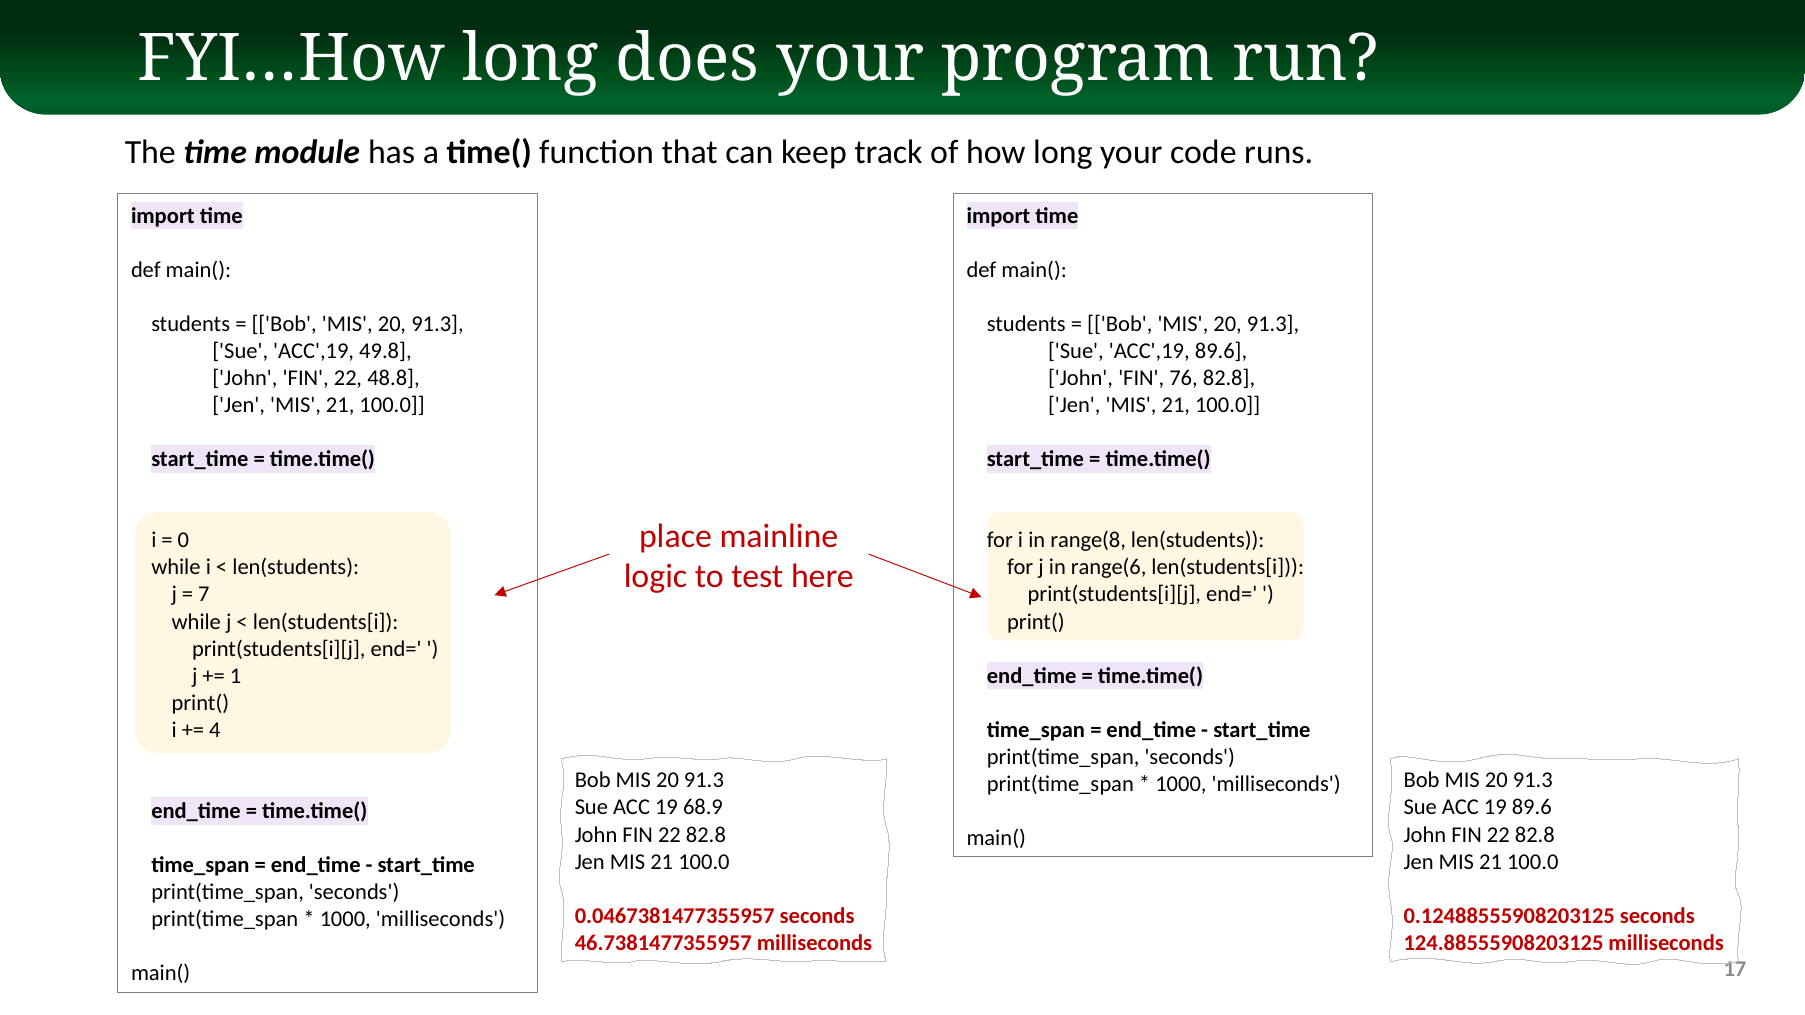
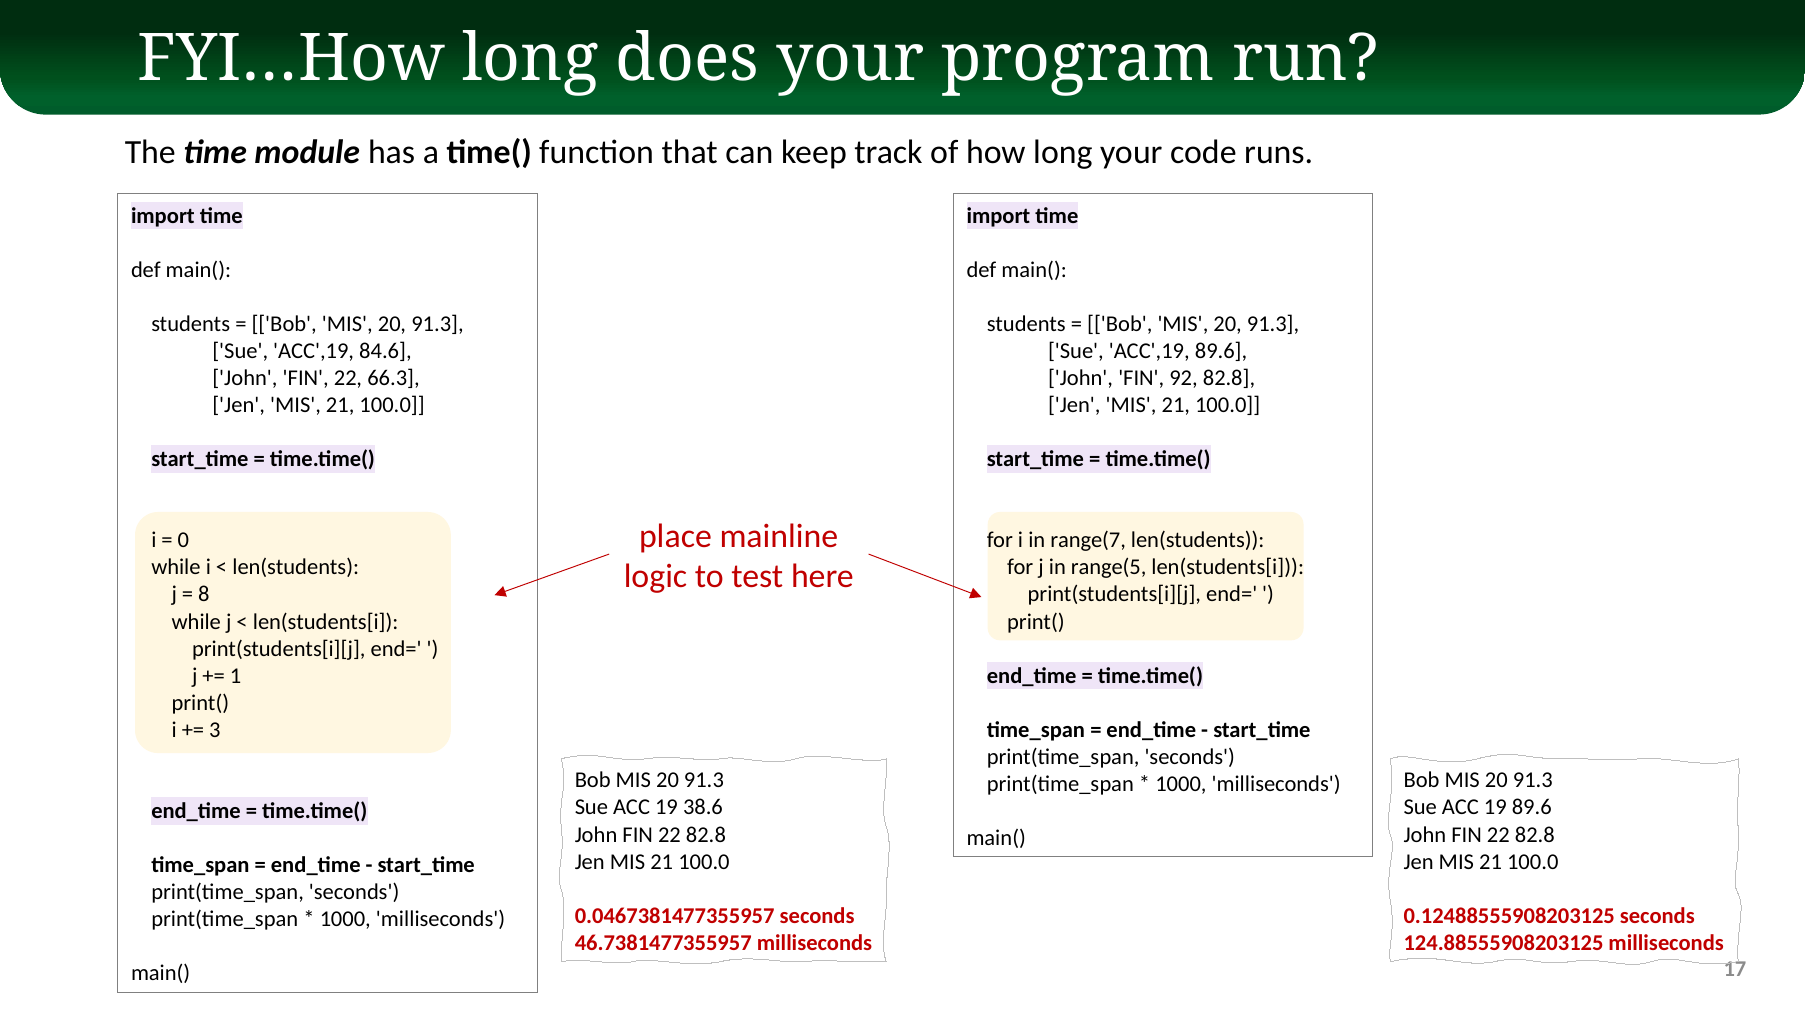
49.8: 49.8 -> 84.6
48.8: 48.8 -> 66.3
76: 76 -> 92
range(8: range(8 -> range(7
range(6: range(6 -> range(5
7: 7 -> 8
4: 4 -> 3
68.9: 68.9 -> 38.6
